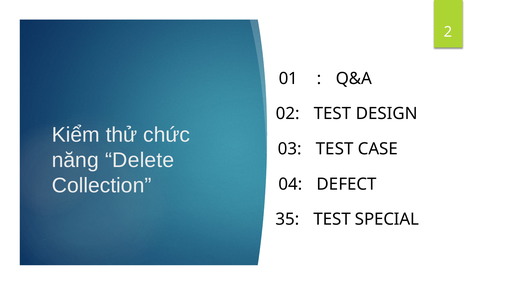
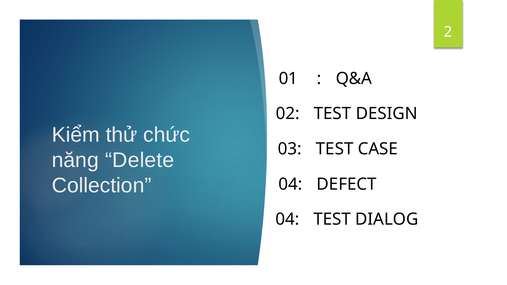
35 at (287, 220): 35 -> 04
SPECIAL: SPECIAL -> DIALOG
